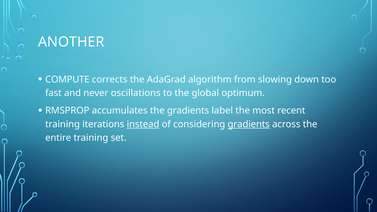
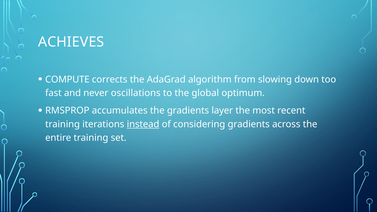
ANOTHER: ANOTHER -> ACHIEVES
label: label -> layer
gradients at (249, 124) underline: present -> none
